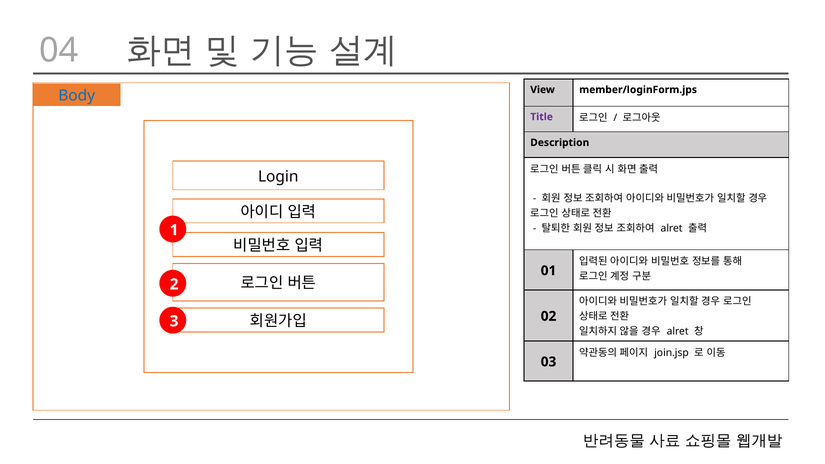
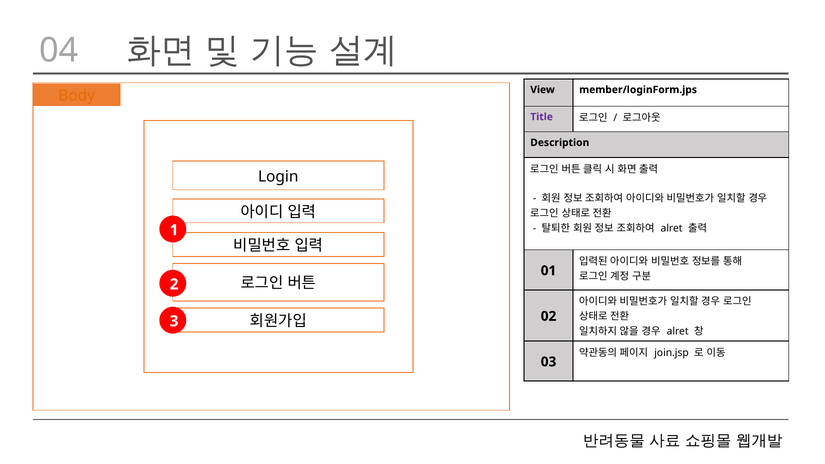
Body colour: blue -> orange
